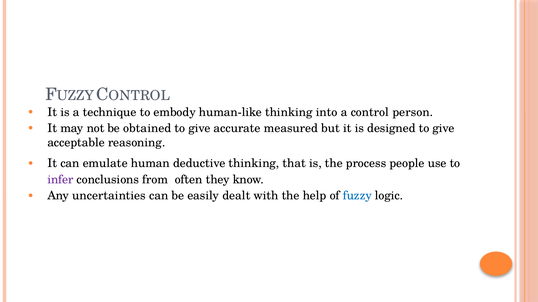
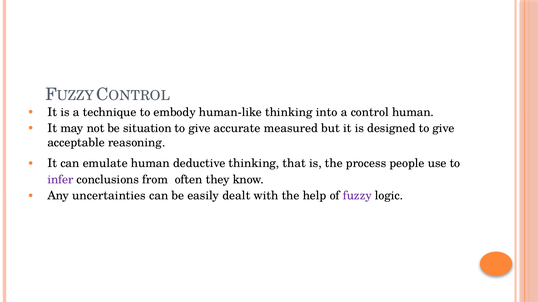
control person: person -> human
obtained: obtained -> situation
fuzzy colour: blue -> purple
